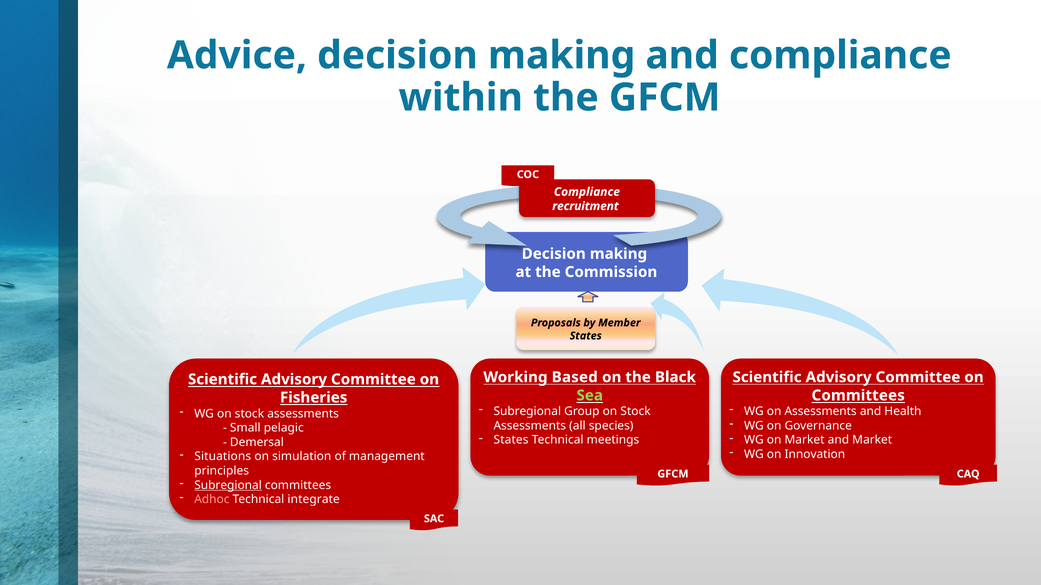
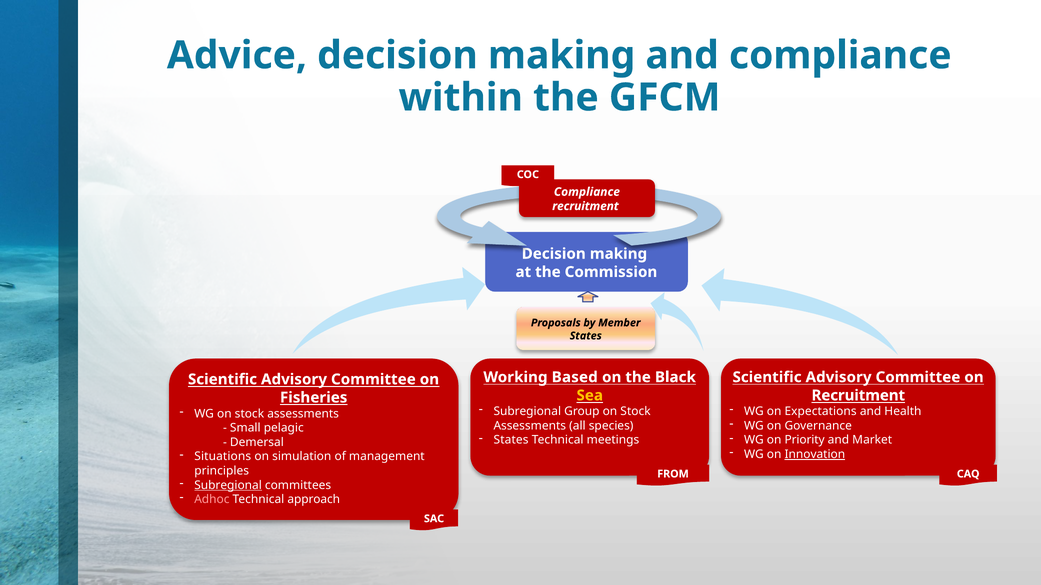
Sea colour: light green -> yellow
Committees at (858, 396): Committees -> Recruitment
on Assessments: Assessments -> Expectations
on Market: Market -> Priority
Innovation underline: none -> present
GFCM at (673, 474): GFCM -> FROM
integrate: integrate -> approach
